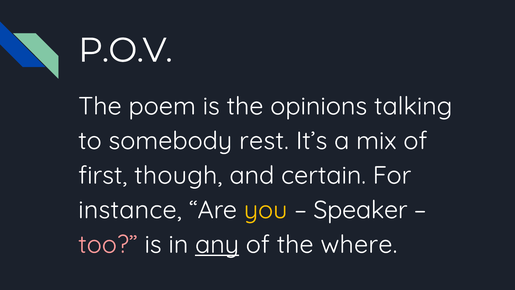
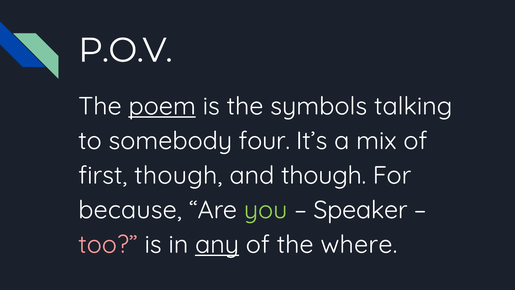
poem underline: none -> present
opinions: opinions -> symbols
rest: rest -> four
and certain: certain -> though
instance: instance -> because
you colour: yellow -> light green
